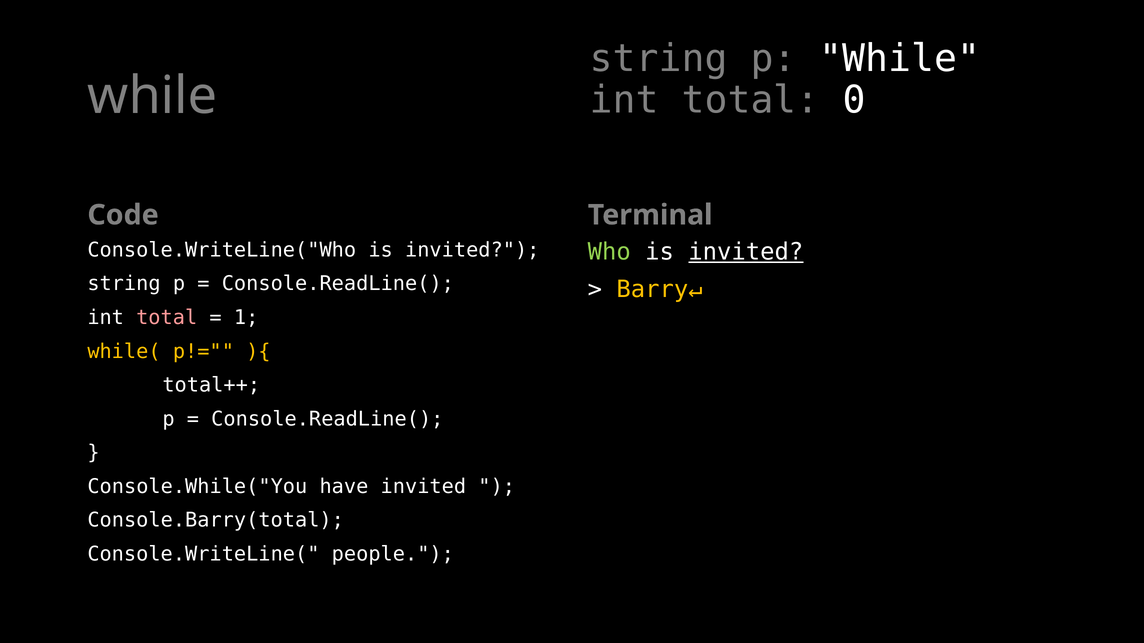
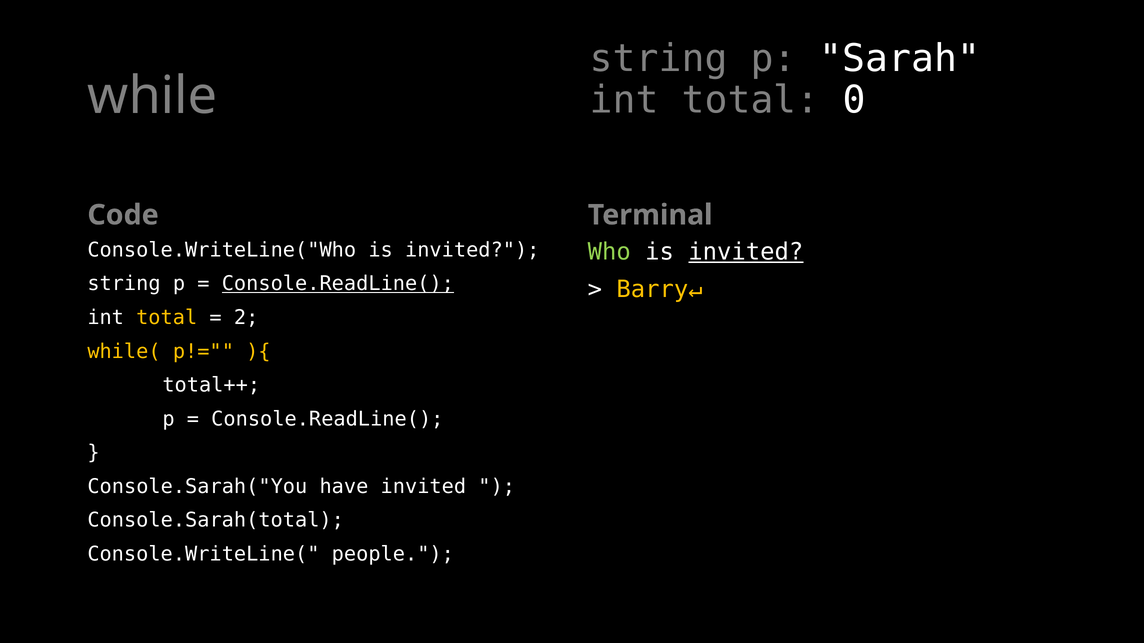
p While: While -> Sarah
Console.ReadLine( at (338, 284) underline: none -> present
total at (167, 318) colour: pink -> yellow
1: 1 -> 2
Console.While("You: Console.While("You -> Console.Sarah("You
Console.Barry(total: Console.Barry(total -> Console.Sarah(total
